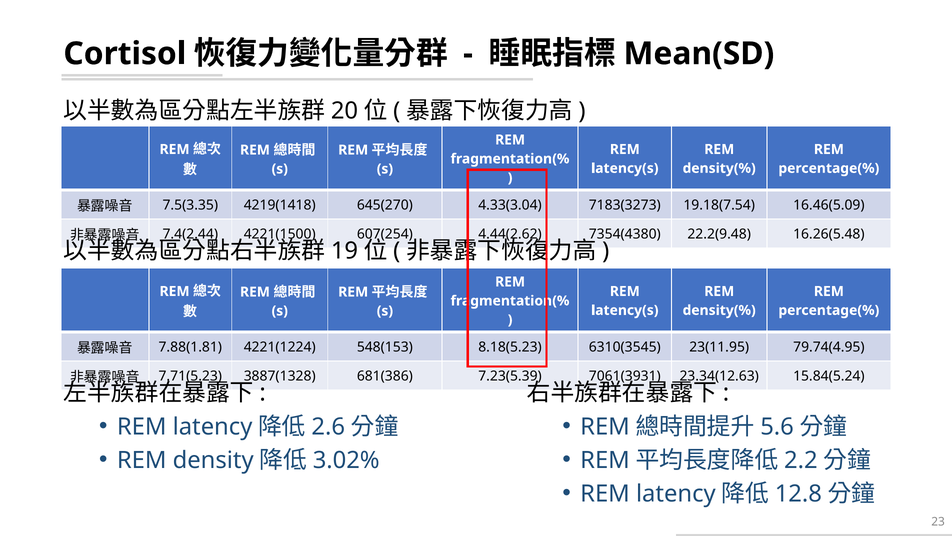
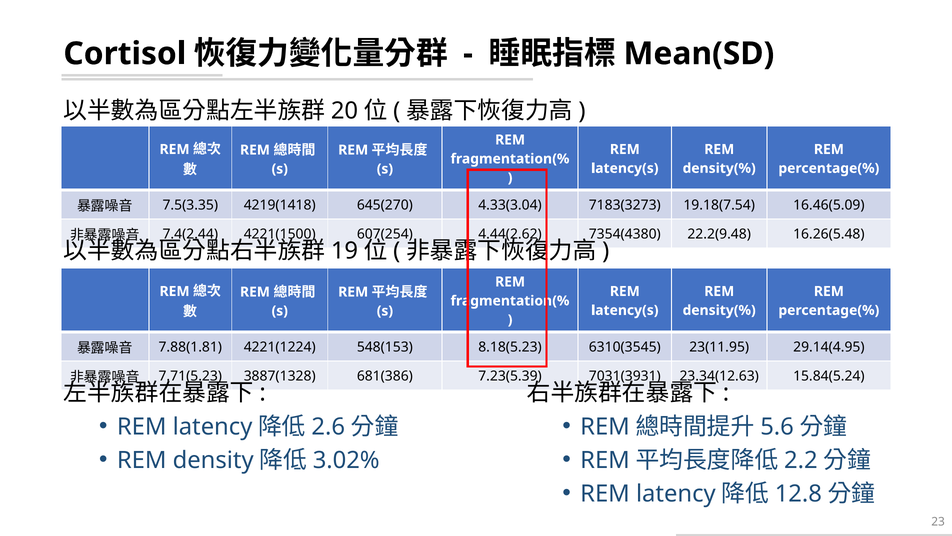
79.74(4.95: 79.74(4.95 -> 29.14(4.95
7061(3931: 7061(3931 -> 7031(3931
